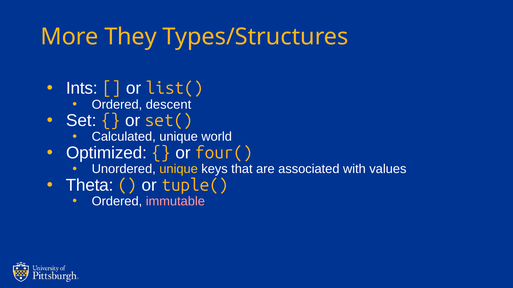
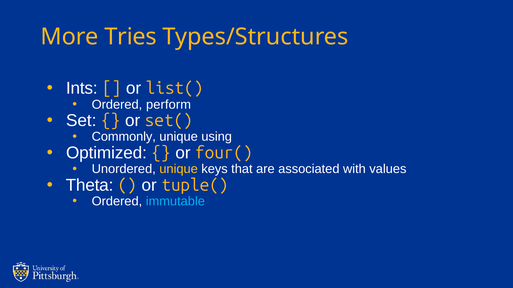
They: They -> Tries
descent: descent -> perform
Calculated: Calculated -> Commonly
world: world -> using
immutable colour: pink -> light blue
